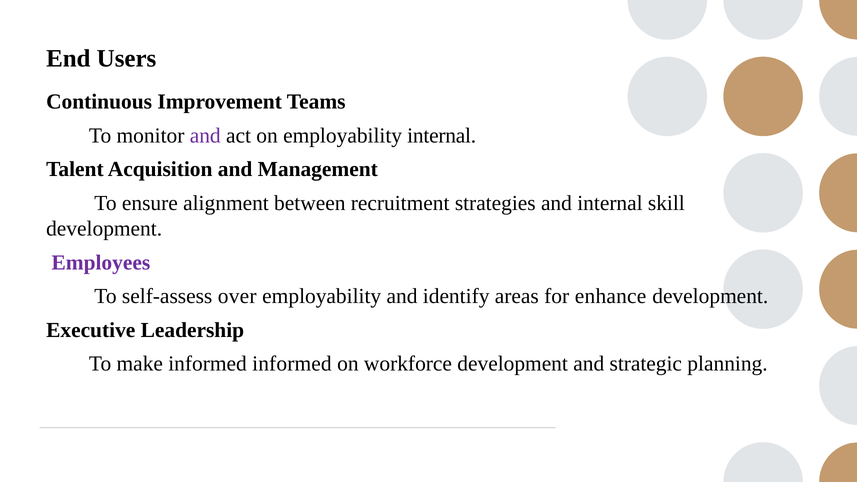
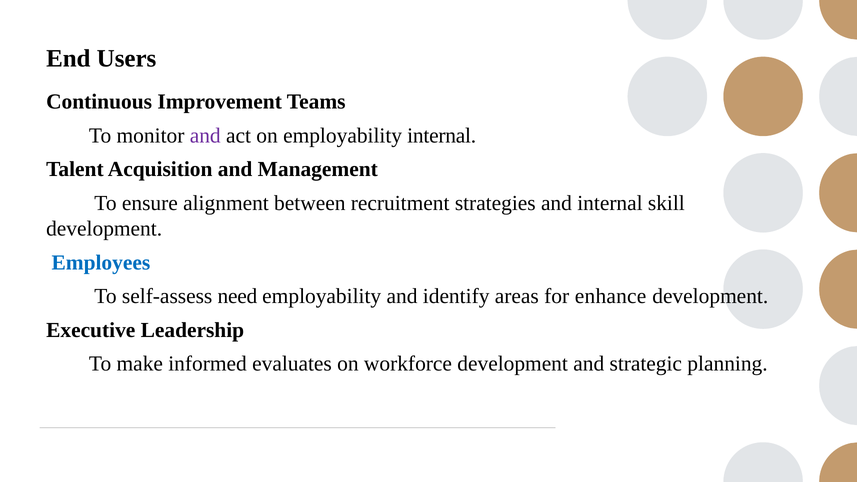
Employees colour: purple -> blue
over: over -> need
informed informed: informed -> evaluates
